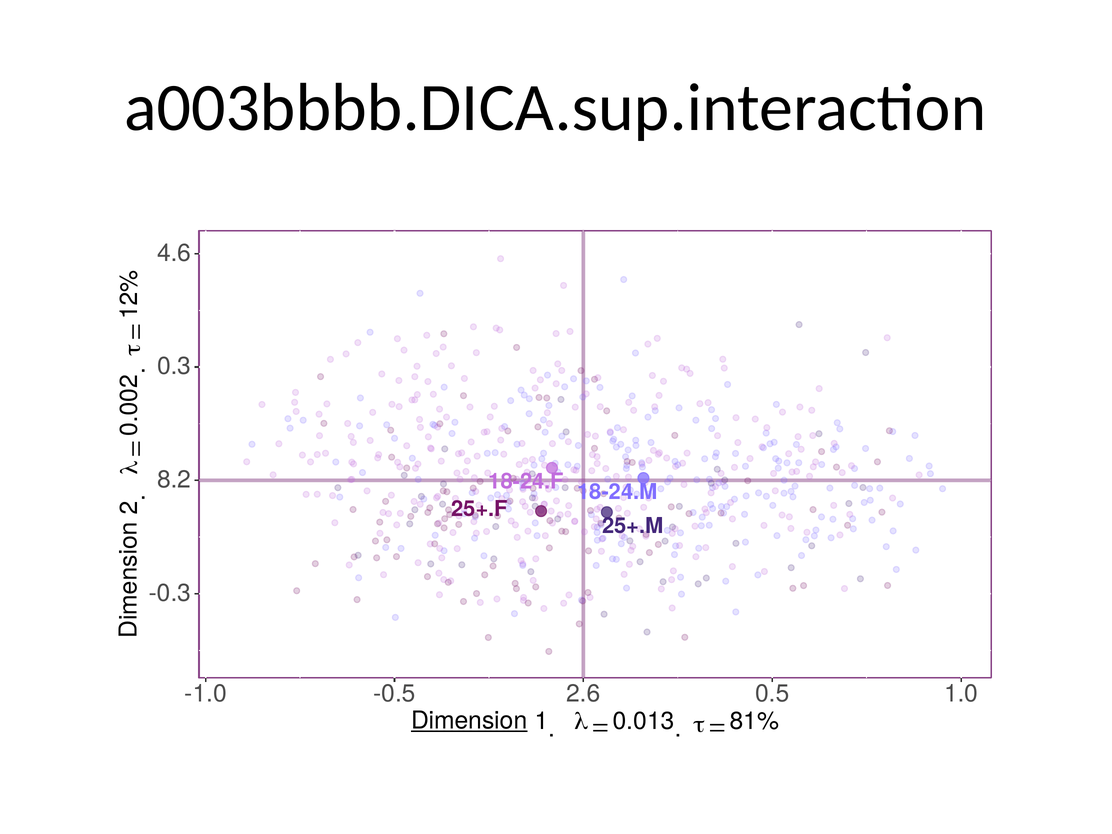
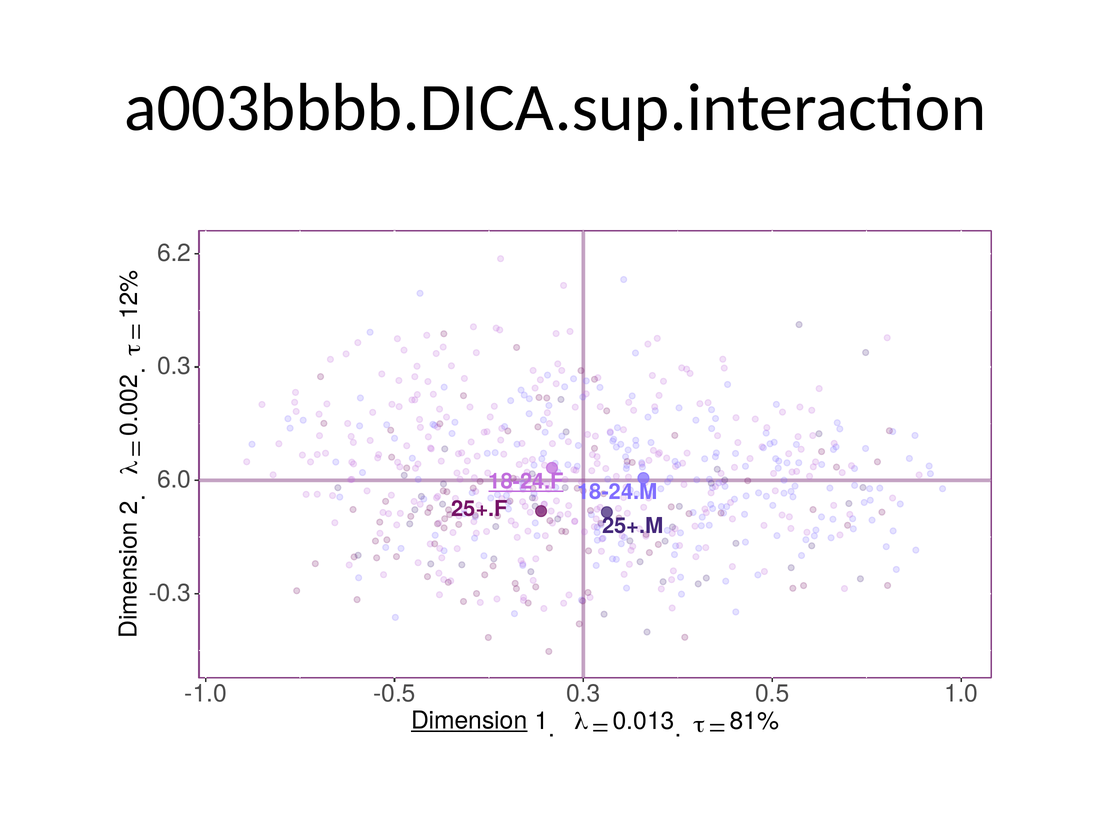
4.6: 4.6 -> 6.2
8.2: 8.2 -> 6.0
18-24.F underline: none -> present
-0.5 2.6: 2.6 -> 0.3
